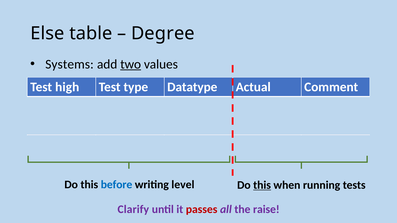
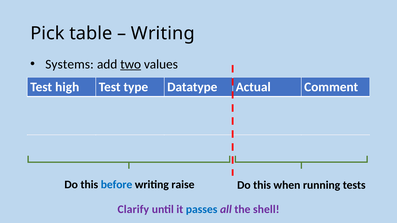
Else: Else -> Pick
Degree at (163, 33): Degree -> Writing
level: level -> raise
this at (262, 185) underline: present -> none
passes colour: red -> blue
raise: raise -> shell
